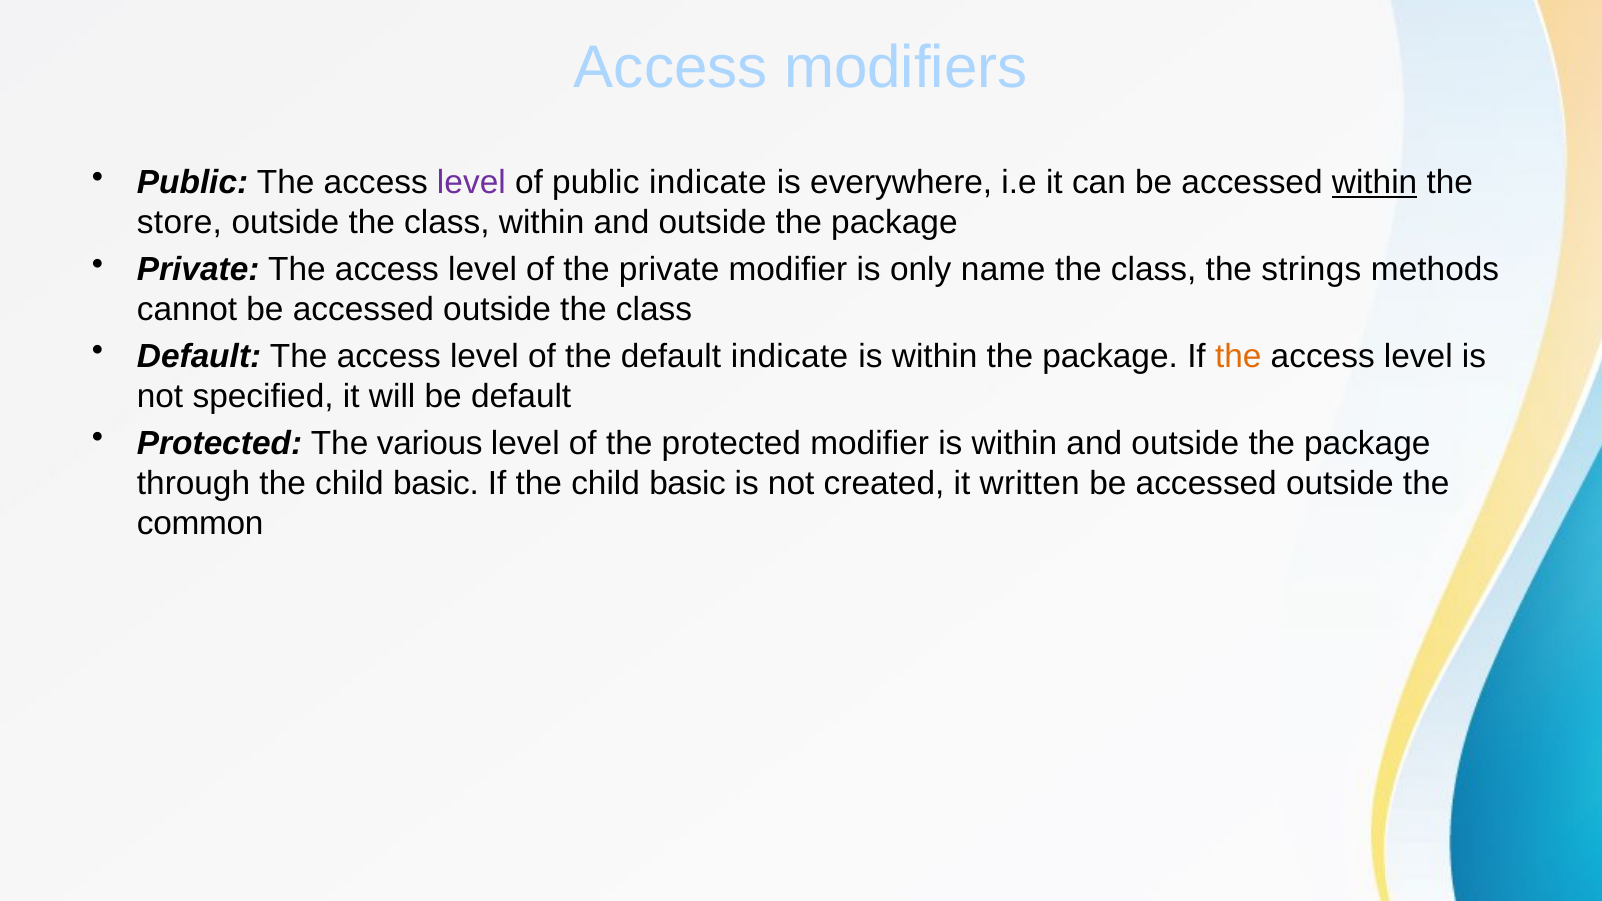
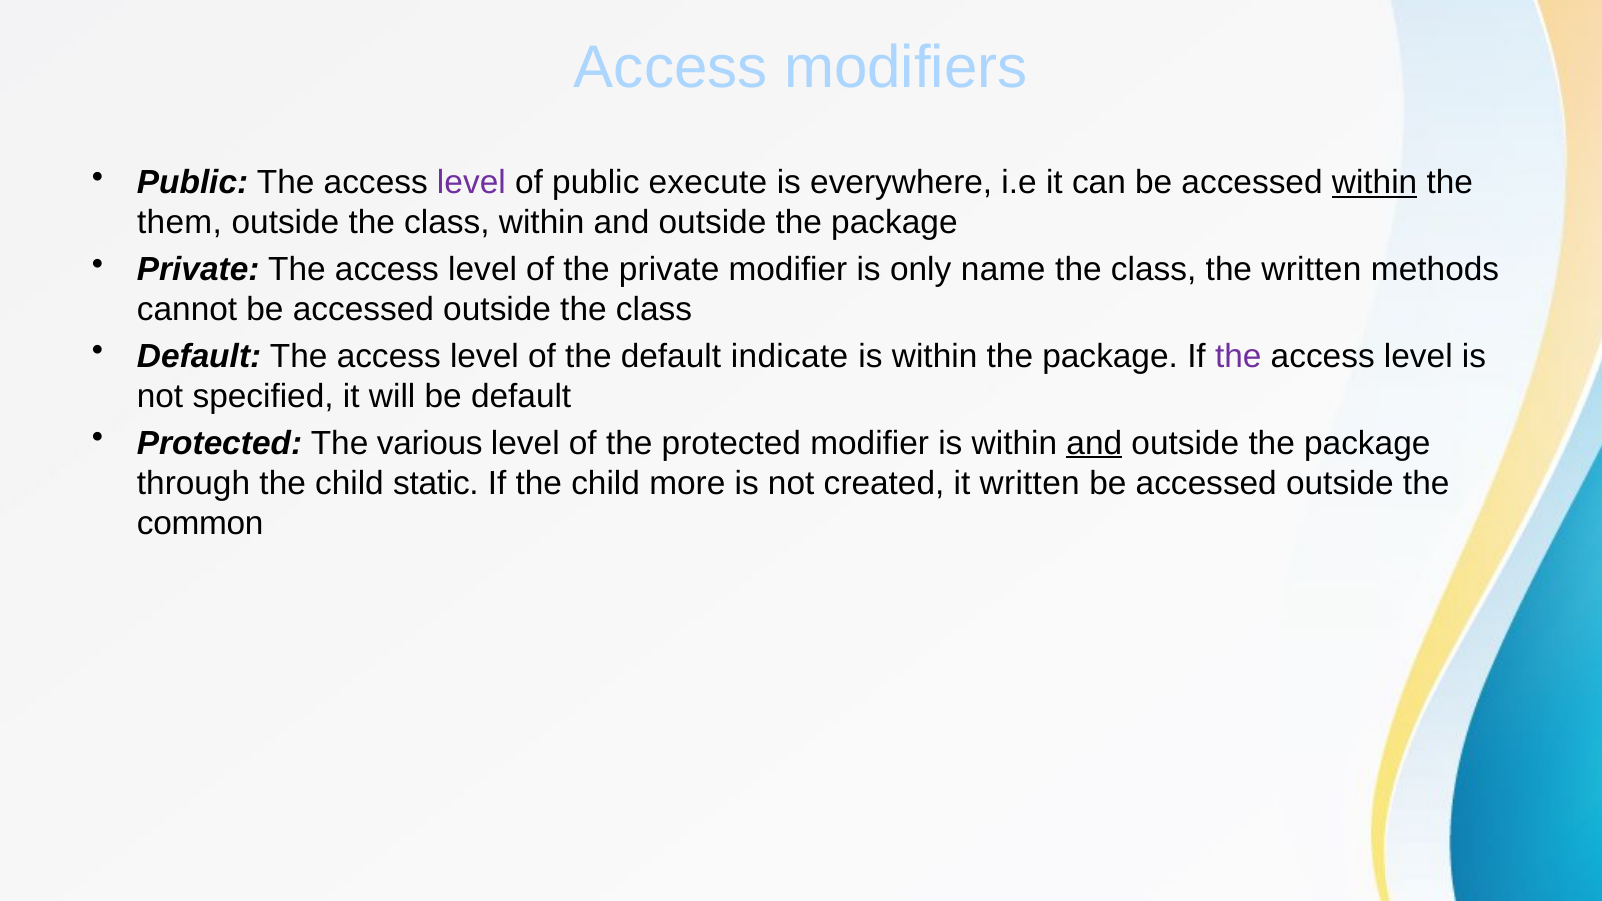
public indicate: indicate -> execute
store: store -> them
the strings: strings -> written
the at (1238, 356) colour: orange -> purple
and at (1094, 443) underline: none -> present
through the child basic: basic -> static
If the child basic: basic -> more
